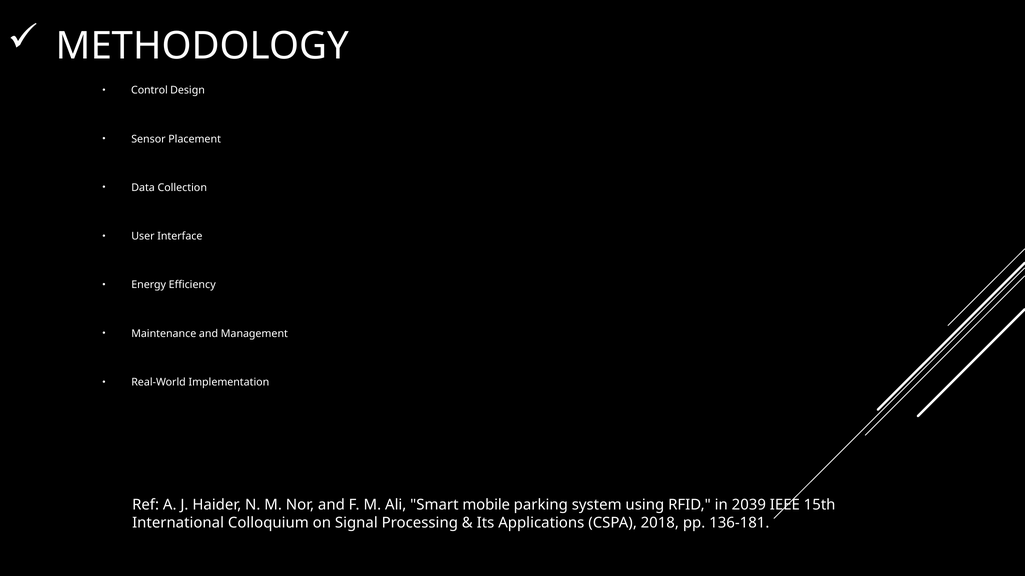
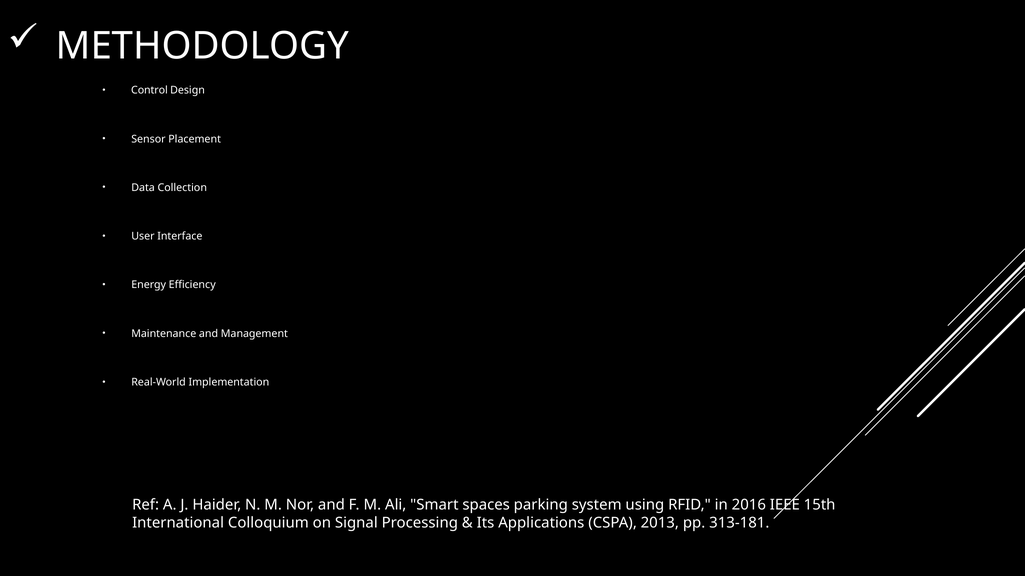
mobile: mobile -> spaces
2039: 2039 -> 2016
2018: 2018 -> 2013
136-181: 136-181 -> 313-181
